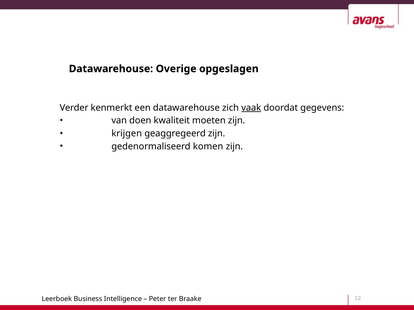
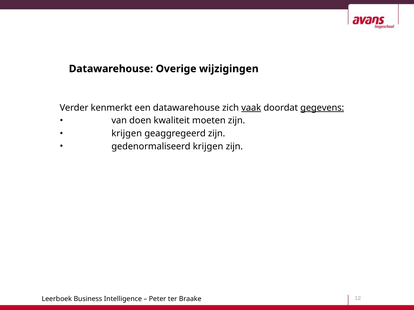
opgeslagen: opgeslagen -> wijzigingen
gegevens underline: none -> present
gedenormaliseerd komen: komen -> krijgen
